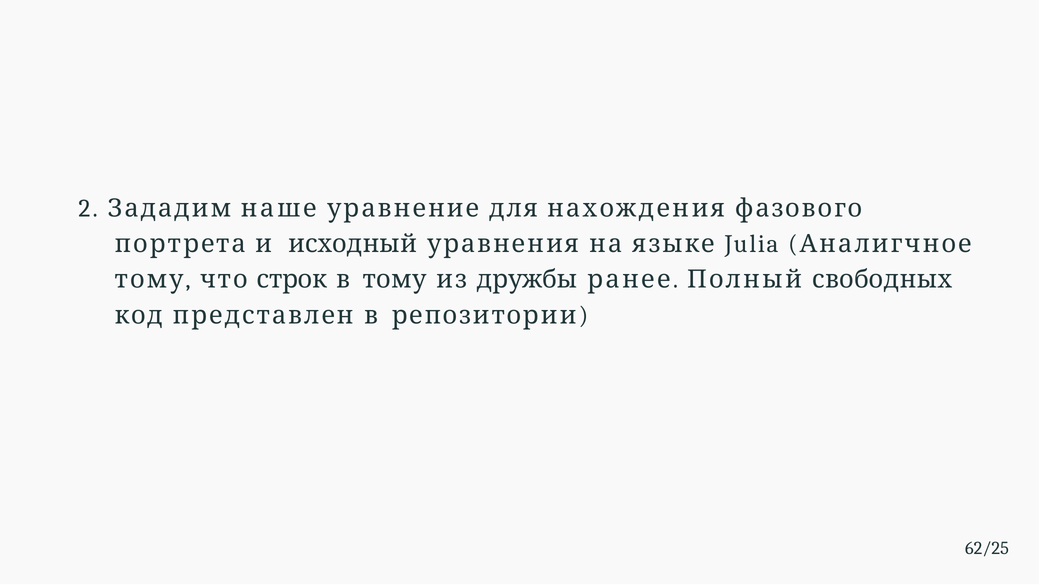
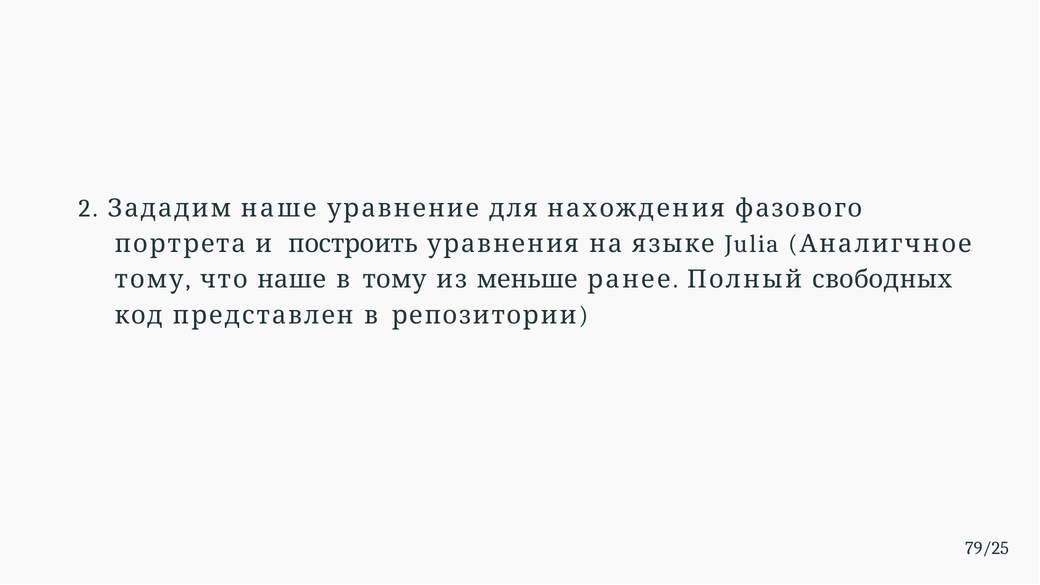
исходный: исходный -> построить
что строк: строк -> наше
дружбы: дружбы -> меньше
62/25: 62/25 -> 79/25
